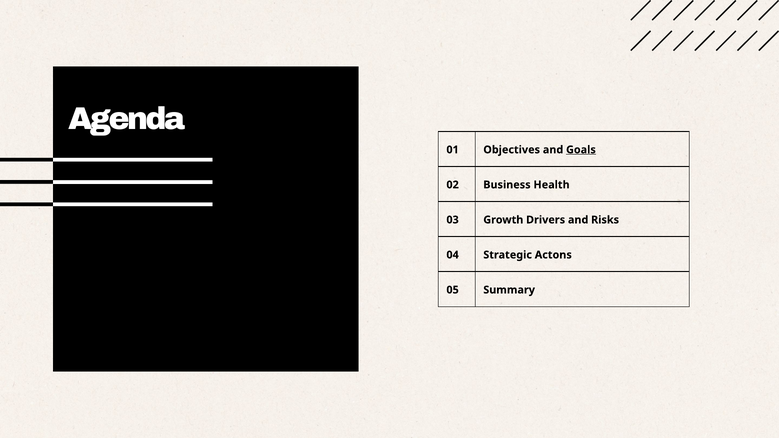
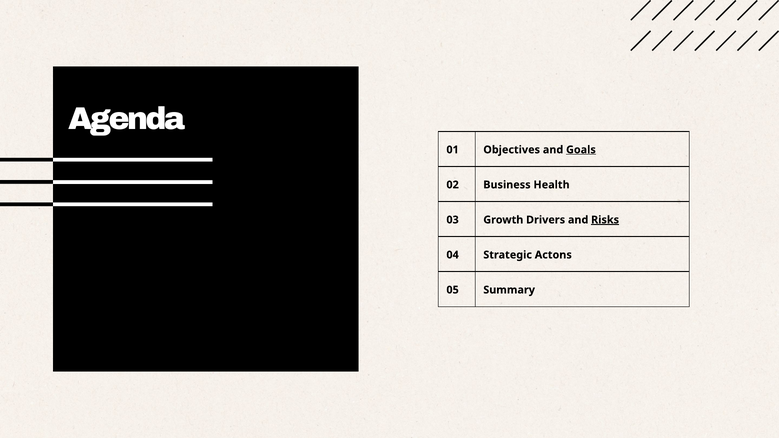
Risks underline: none -> present
